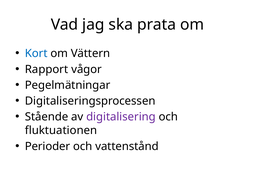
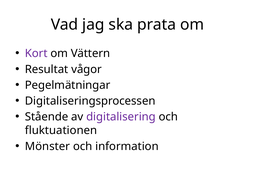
Kort colour: blue -> purple
Rapport: Rapport -> Resultat
Perioder: Perioder -> Mönster
vattenstånd: vattenstånd -> information
